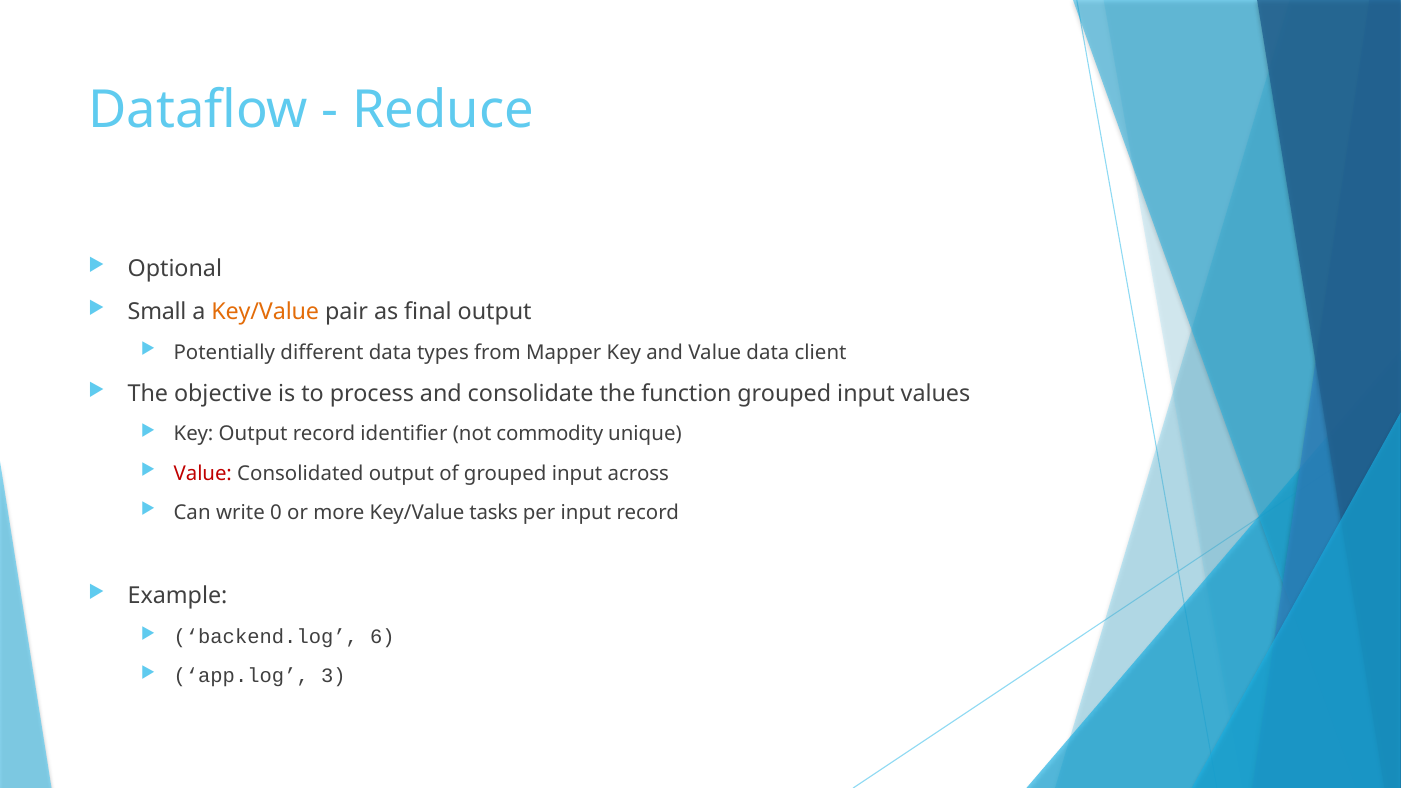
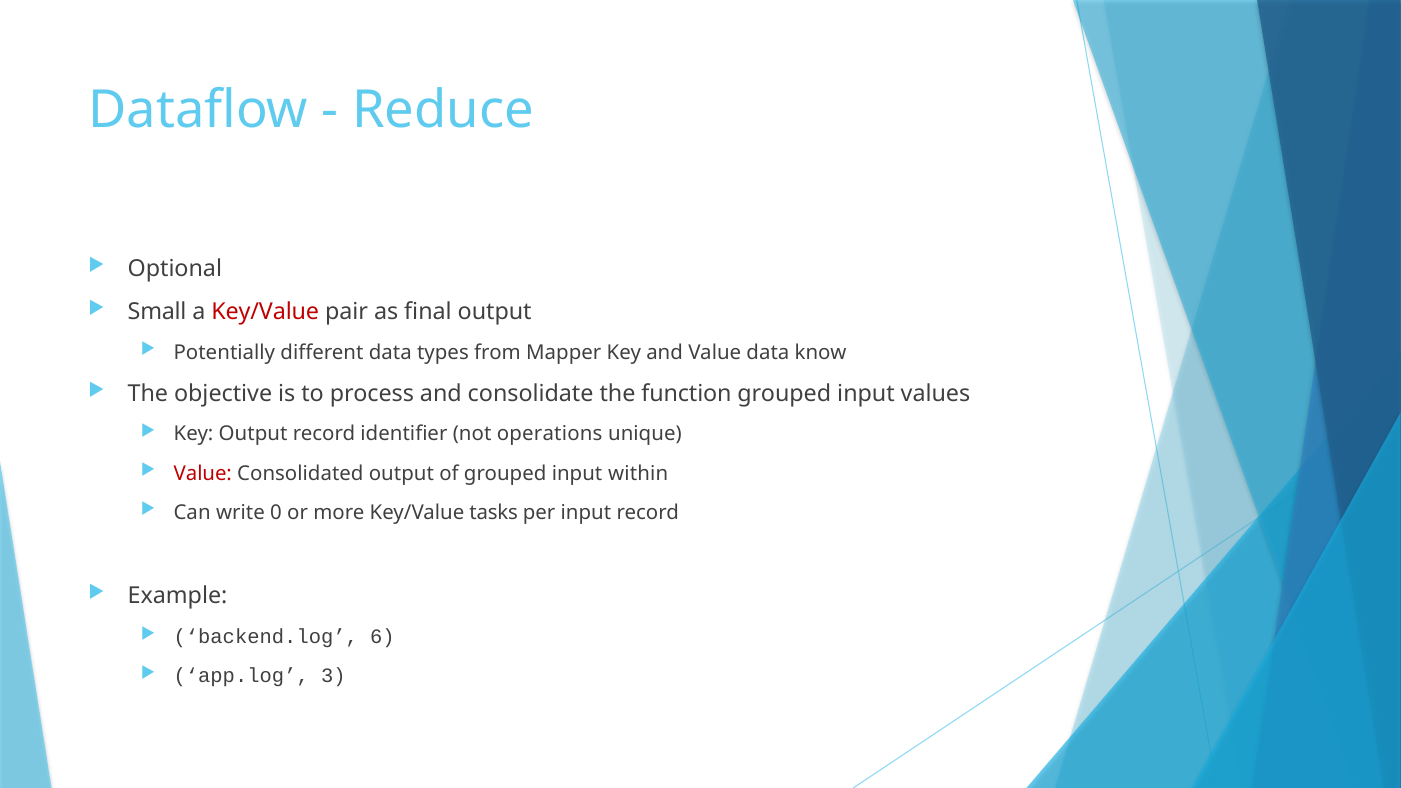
Key/Value at (265, 312) colour: orange -> red
client: client -> know
commodity: commodity -> operations
across: across -> within
